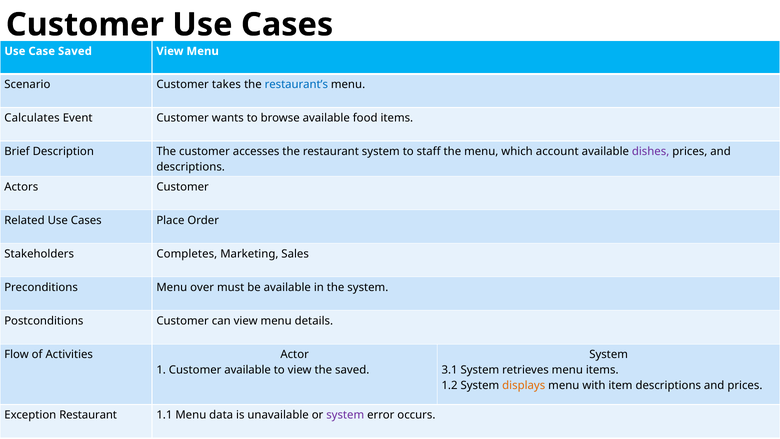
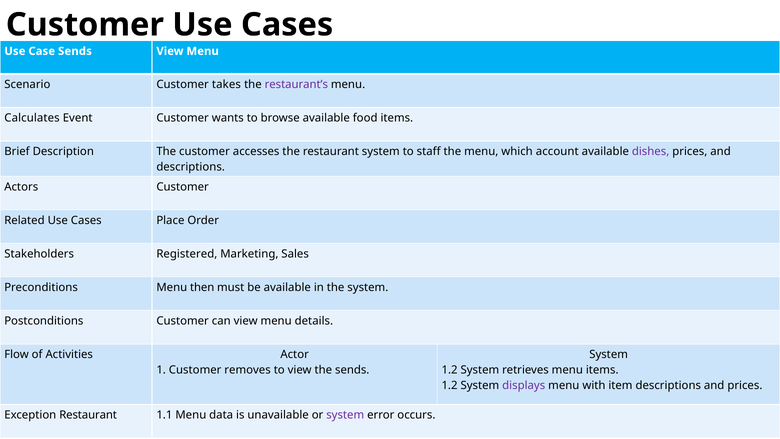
Case Saved: Saved -> Sends
restaurant’s colour: blue -> purple
Completes: Completes -> Registered
over: over -> then
Customer available: available -> removes
the saved: saved -> sends
3.1 at (450, 370): 3.1 -> 1.2
displays colour: orange -> purple
